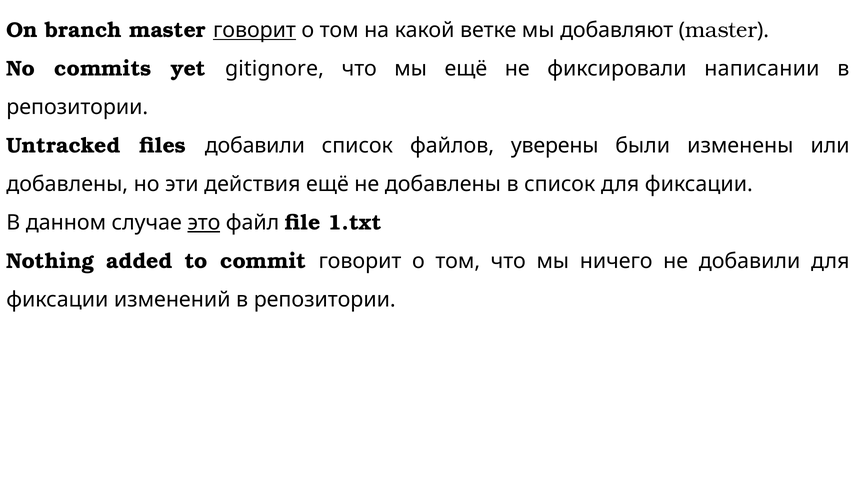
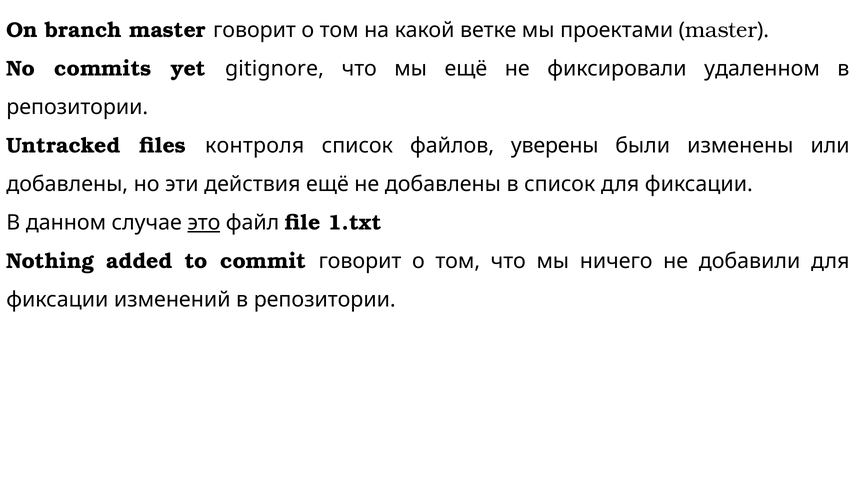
говорит at (254, 30) underline: present -> none
добавляют: добавляют -> проектами
написании: написании -> удаленном
files добавили: добавили -> контроля
